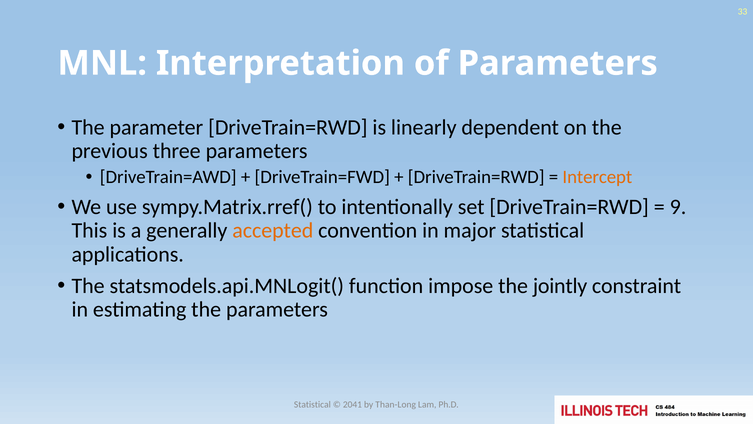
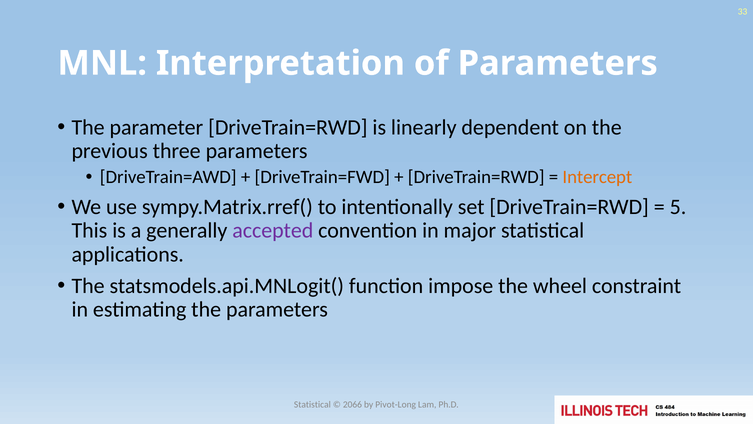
9: 9 -> 5
accepted colour: orange -> purple
jointly: jointly -> wheel
2041: 2041 -> 2066
Than-Long: Than-Long -> Pivot-Long
